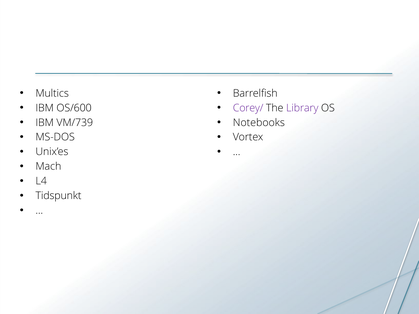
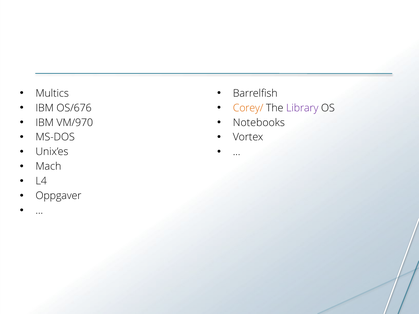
OS/600: OS/600 -> OS/676
Corey/ colour: purple -> orange
VM/739: VM/739 -> VM/970
Tidspunkt: Tidspunkt -> Oppgaver
